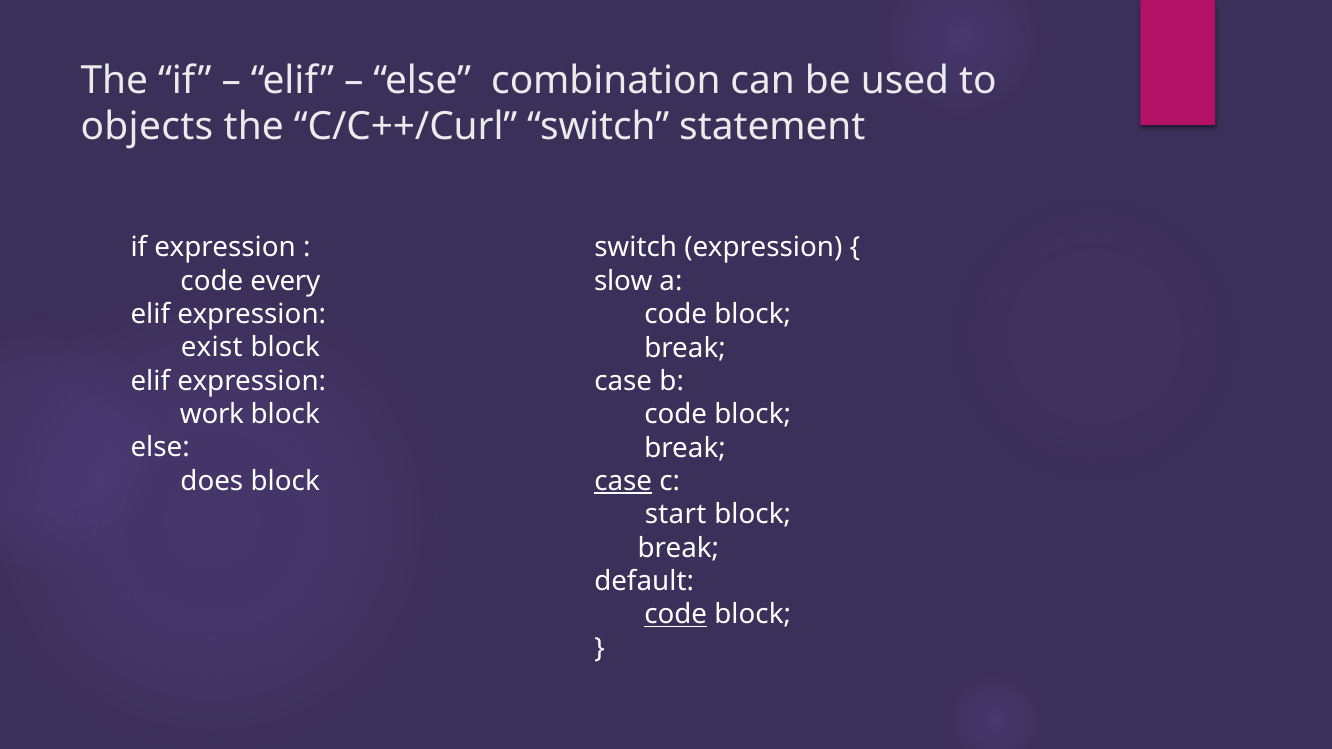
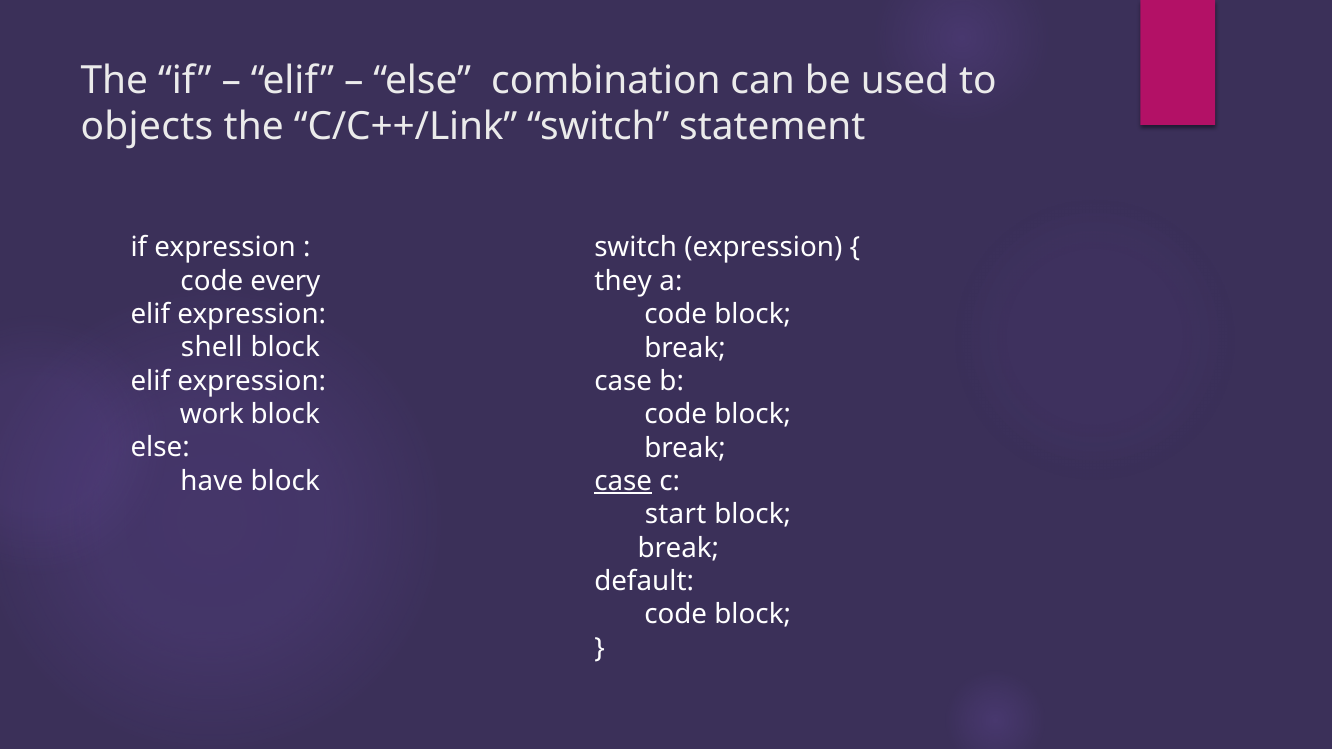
C/C++/Curl: C/C++/Curl -> C/C++/Link
slow: slow -> they
exist: exist -> shell
does: does -> have
code at (676, 615) underline: present -> none
